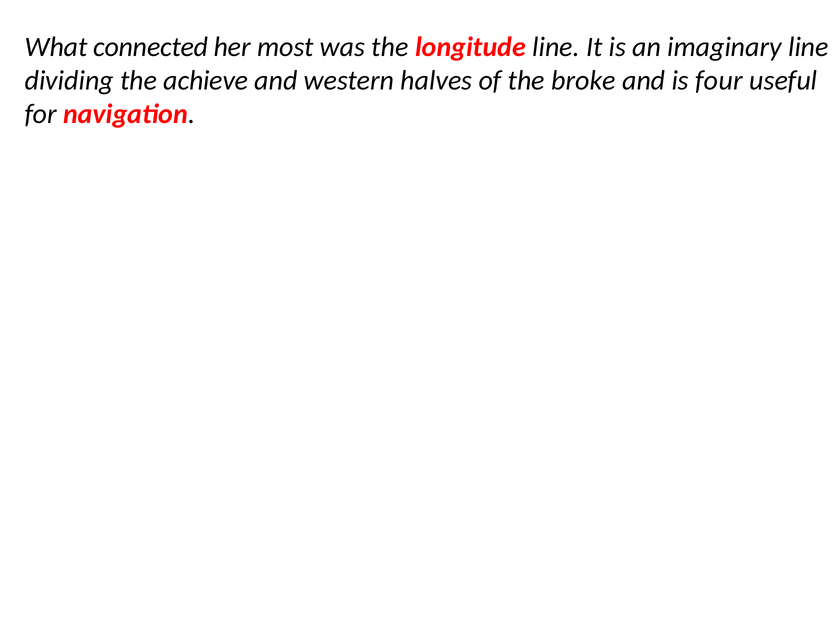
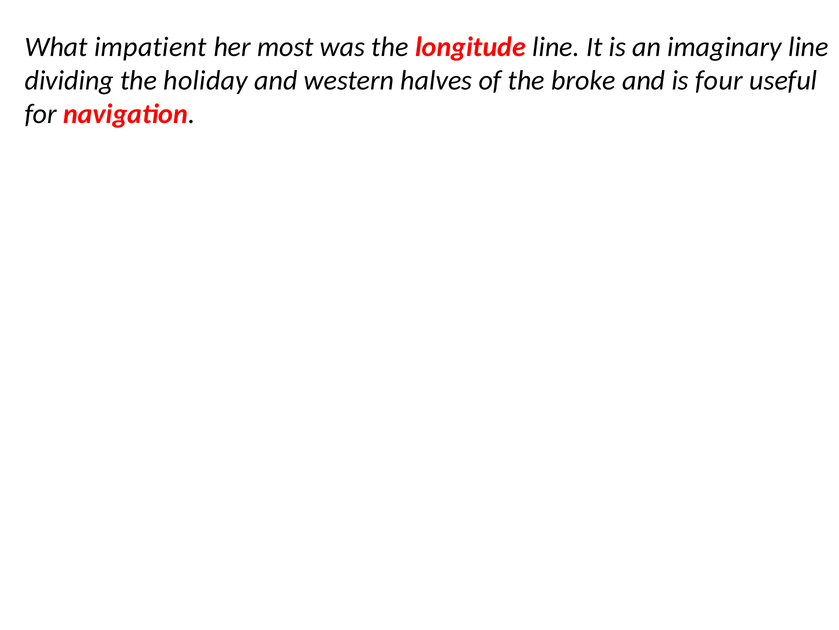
connected: connected -> impatient
achieve: achieve -> holiday
